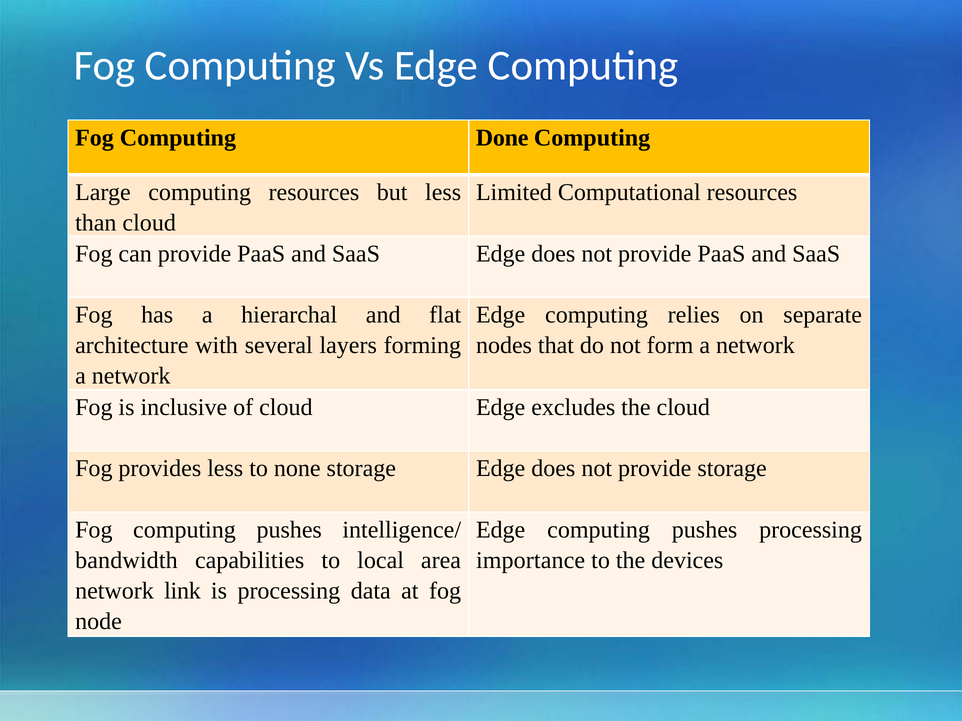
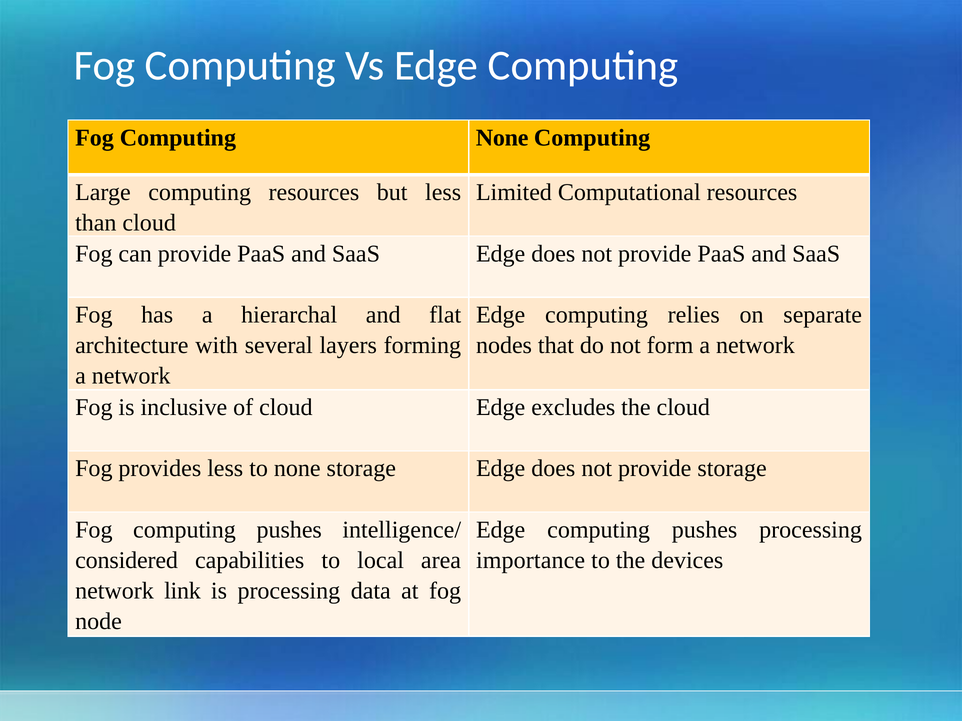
Computing Done: Done -> None
bandwidth: bandwidth -> considered
